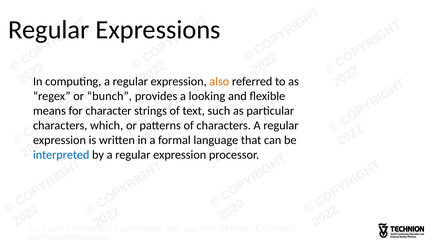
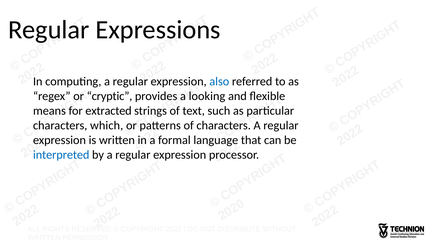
also colour: orange -> blue
bunch: bunch -> cryptic
character: character -> extracted
